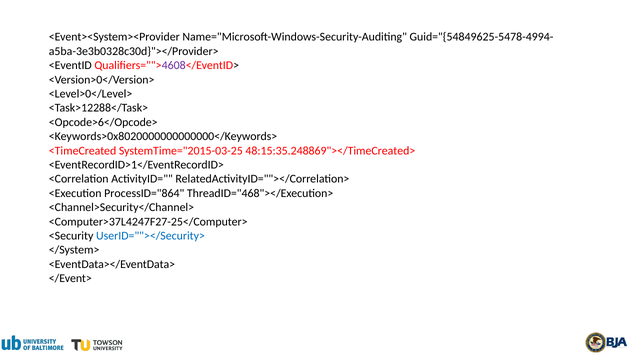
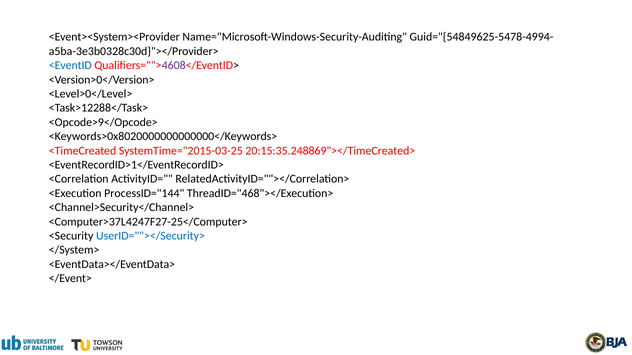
<EventID colour: black -> blue
<Opcode>6</Opcode>: <Opcode>6</Opcode> -> <Opcode>9</Opcode>
48:15:35.248869"></TimeCreated>: 48:15:35.248869"></TimeCreated> -> 20:15:35.248869"></TimeCreated>
ProcessID="864: ProcessID="864 -> ProcessID="144
